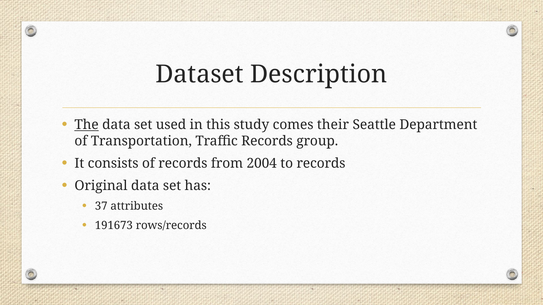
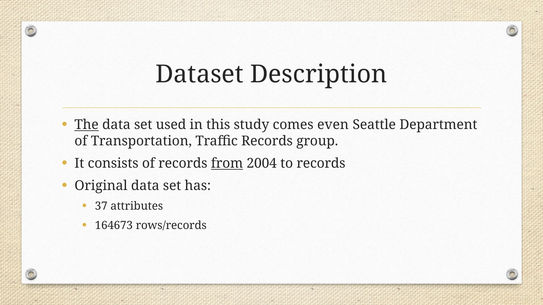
their: their -> even
from underline: none -> present
191673: 191673 -> 164673
